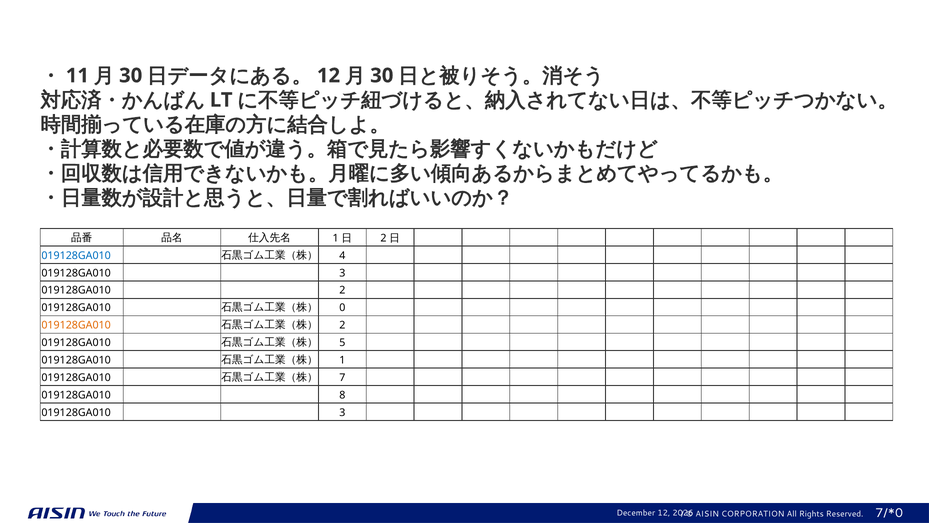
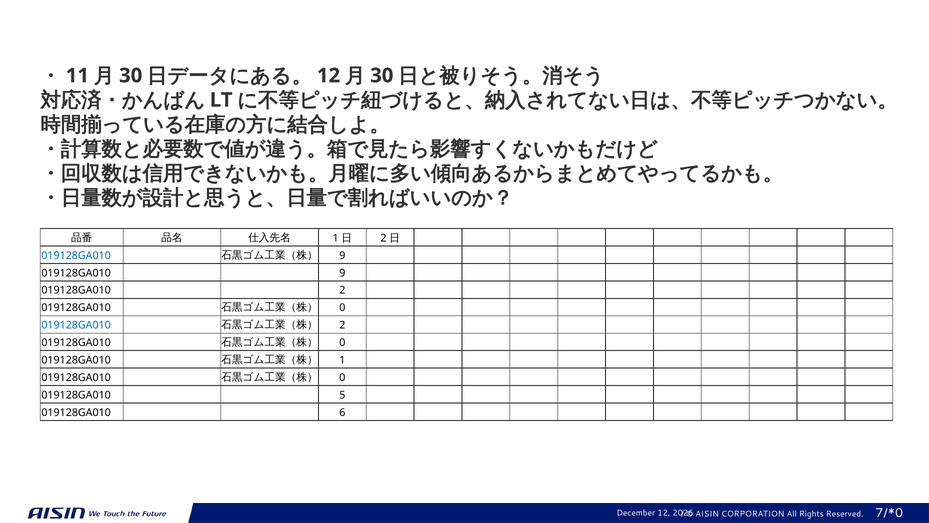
4 at (342, 255): 4 -> 9
3 at (342, 273): 3 -> 9
019128GA010 at (76, 325) colour: orange -> blue
5 at (342, 342): 5 -> 0
7 at (342, 377): 7 -> 0
8: 8 -> 5
3 at (342, 412): 3 -> 6
